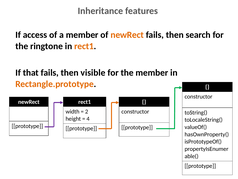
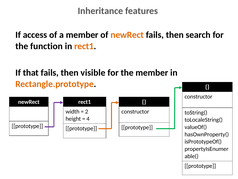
ringtone: ringtone -> function
